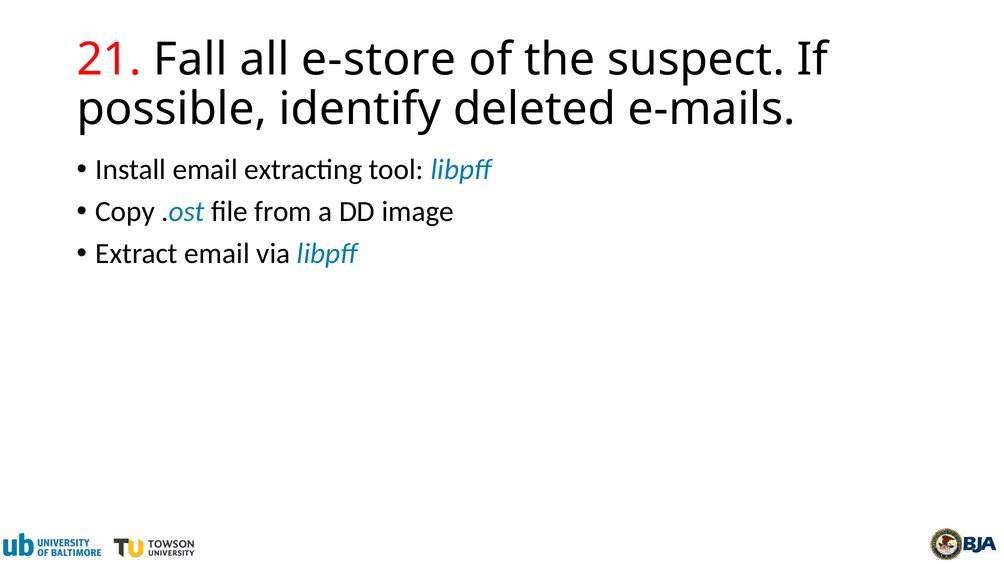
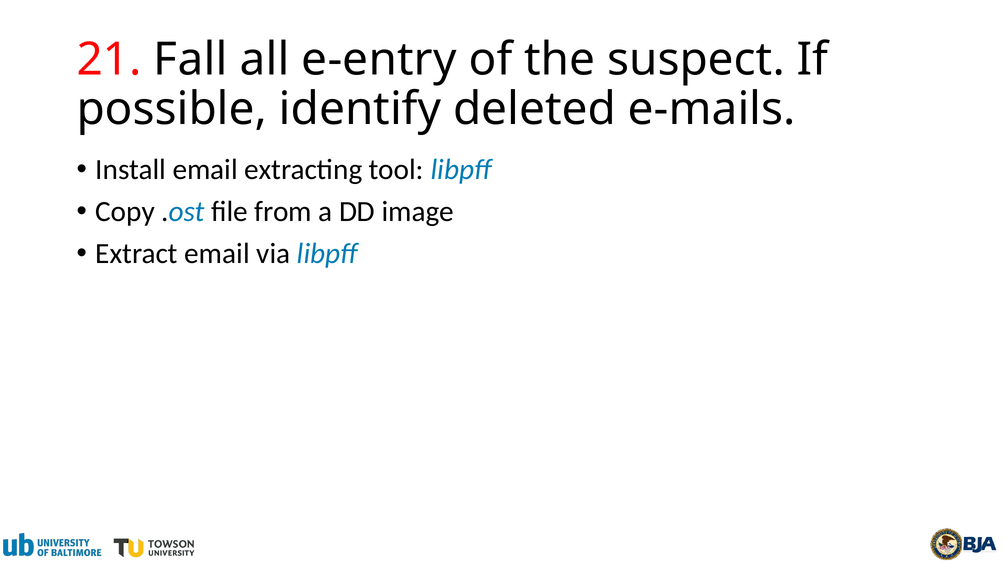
e-store: e-store -> e-entry
